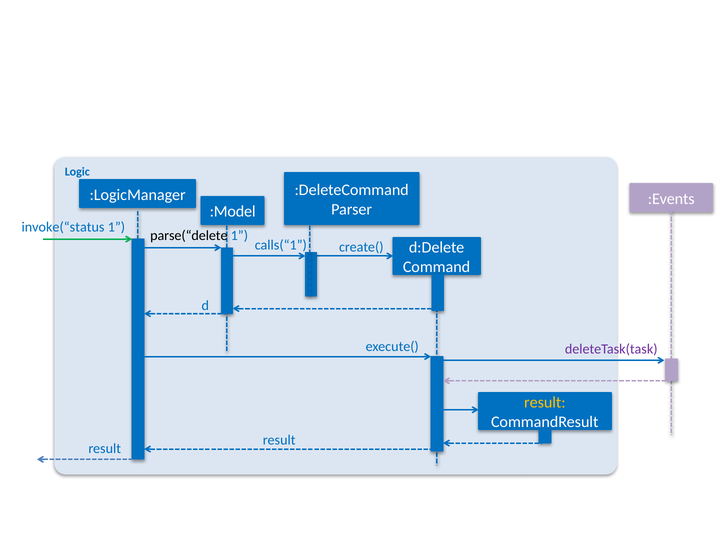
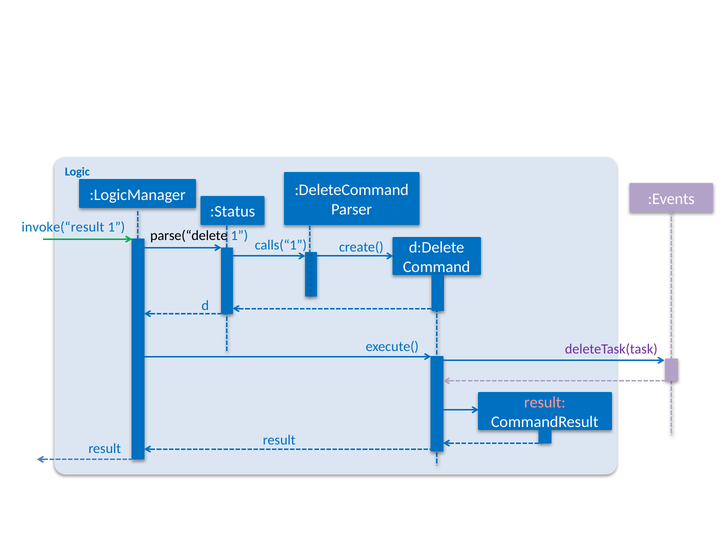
:Model: :Model -> :Status
invoke(“status: invoke(“status -> invoke(“result
result at (545, 403) colour: yellow -> pink
